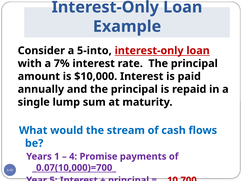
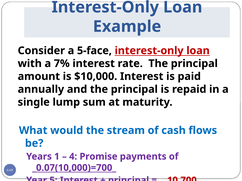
5-into: 5-into -> 5-face
